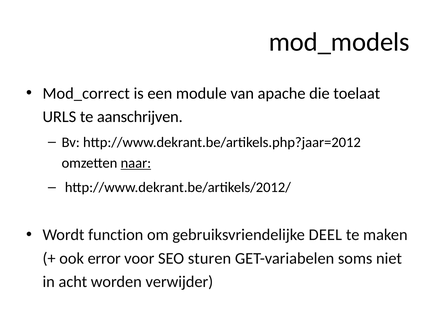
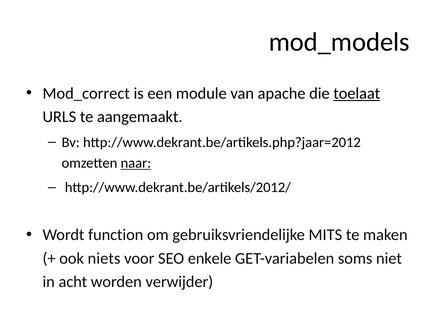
toelaat underline: none -> present
aanschrijven: aanschrijven -> aangemaakt
DEEL: DEEL -> MITS
error: error -> niets
sturen: sturen -> enkele
